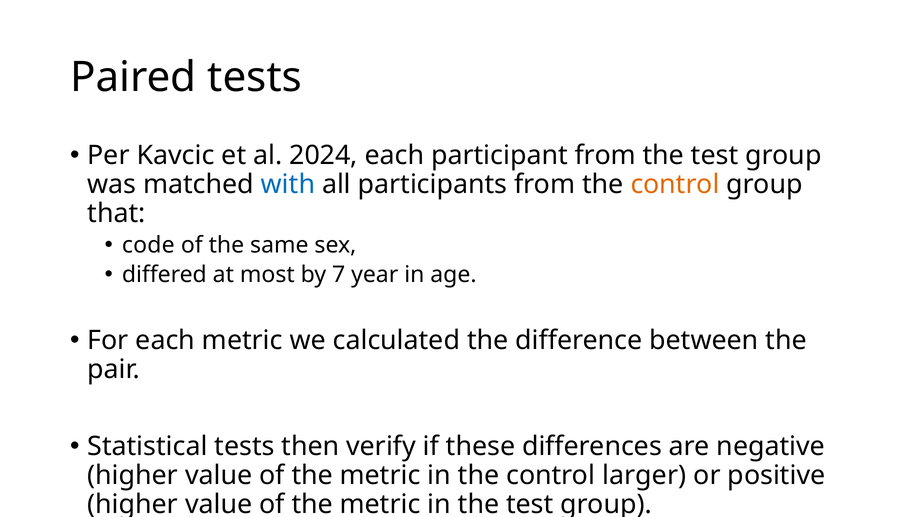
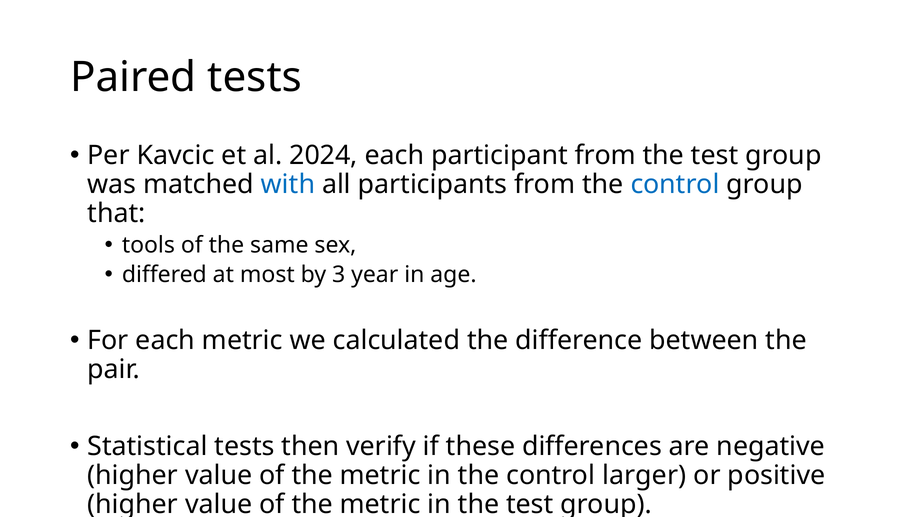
control at (675, 185) colour: orange -> blue
code: code -> tools
7: 7 -> 3
